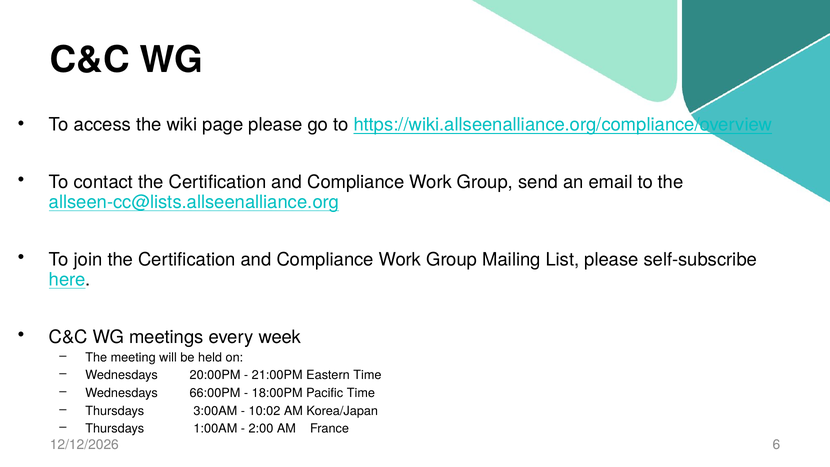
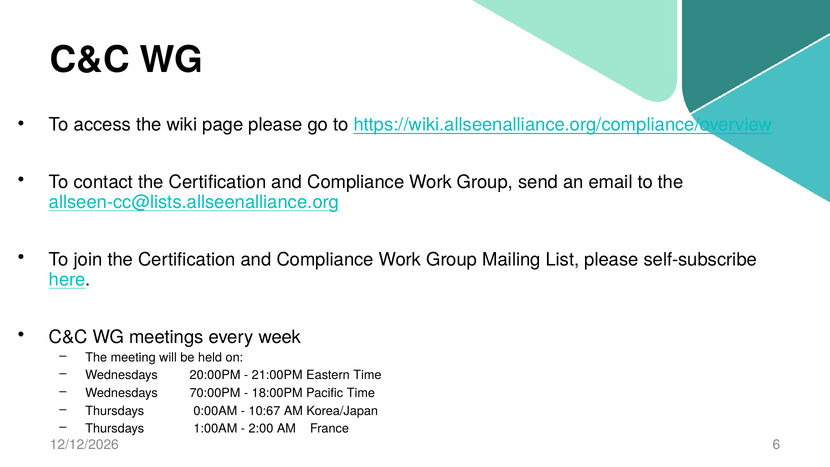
66:00PM: 66:00PM -> 70:00PM
3:00AM: 3:00AM -> 0:00AM
10:02: 10:02 -> 10:67
